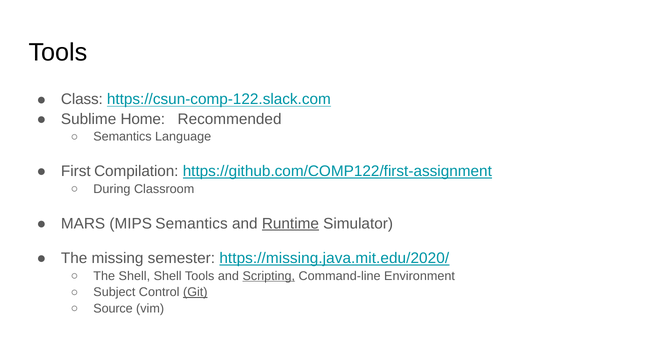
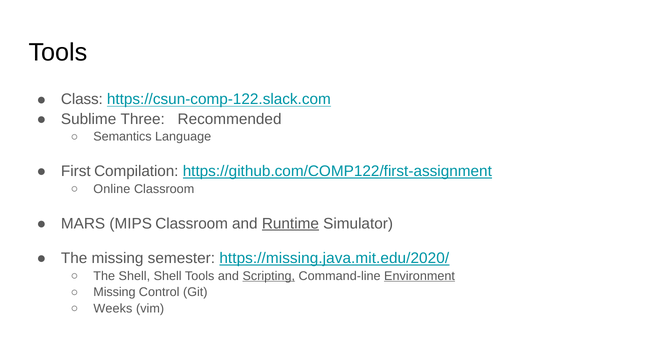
Home: Home -> Three
During: During -> Online
MIPS Semantics: Semantics -> Classroom
Environment underline: none -> present
Subject at (114, 293): Subject -> Missing
Git underline: present -> none
Source: Source -> Weeks
